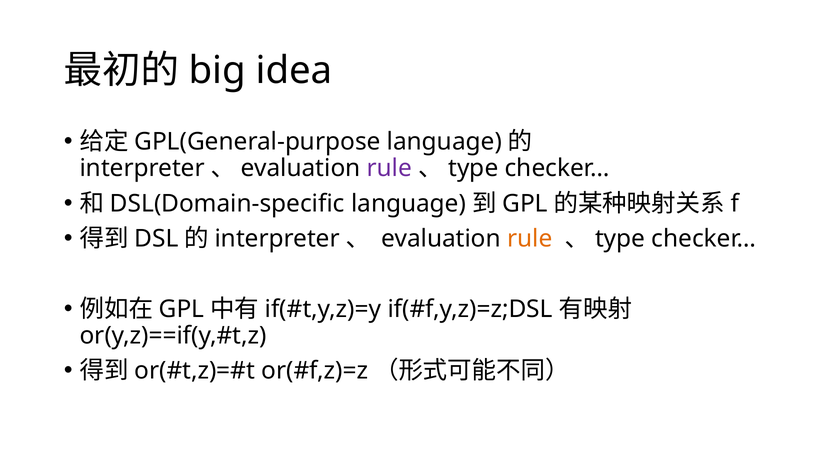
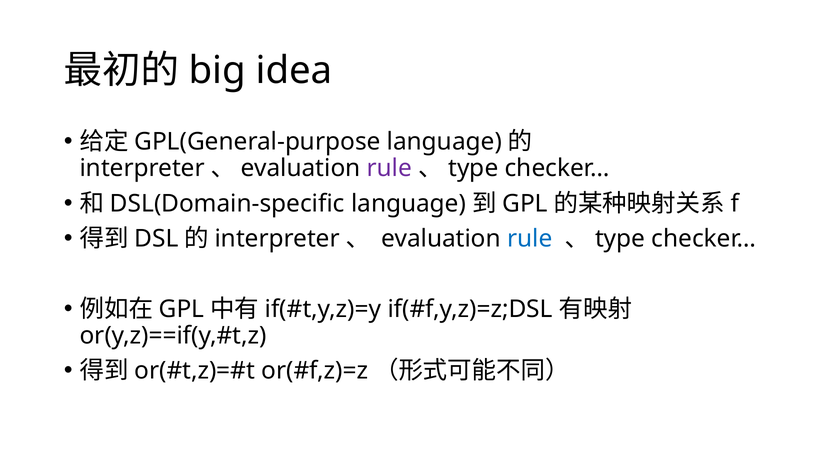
rule at (530, 239) colour: orange -> blue
